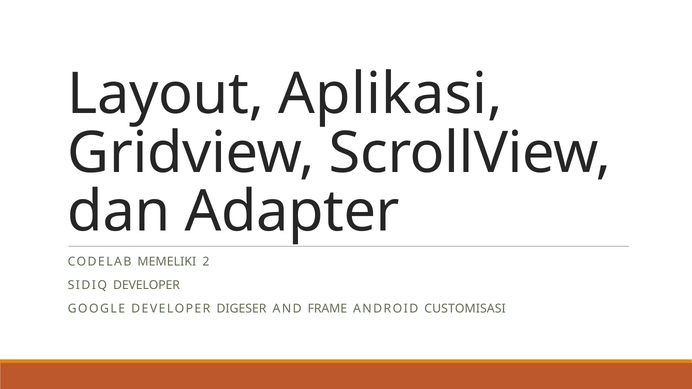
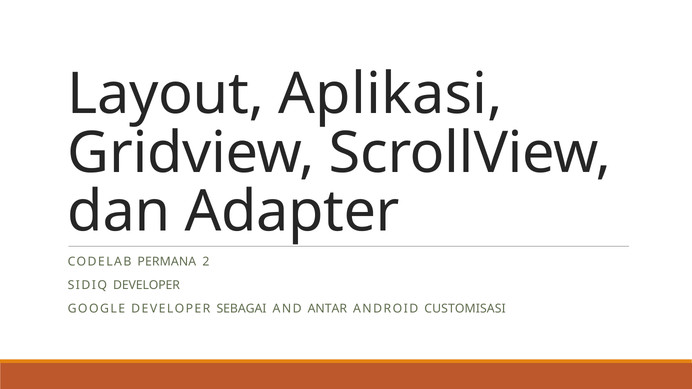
MEMELIKI: MEMELIKI -> PERMANA
DIGESER: DIGESER -> SEBAGAI
FRAME: FRAME -> ANTAR
